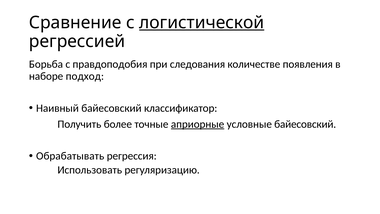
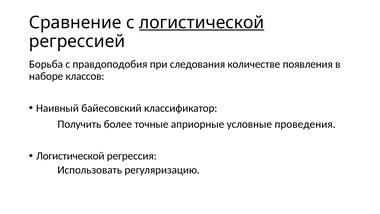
подход: подход -> классов
априорные underline: present -> none
условные байесовский: байесовский -> проведения
Обрабатывать at (70, 156): Обрабатывать -> Логистической
